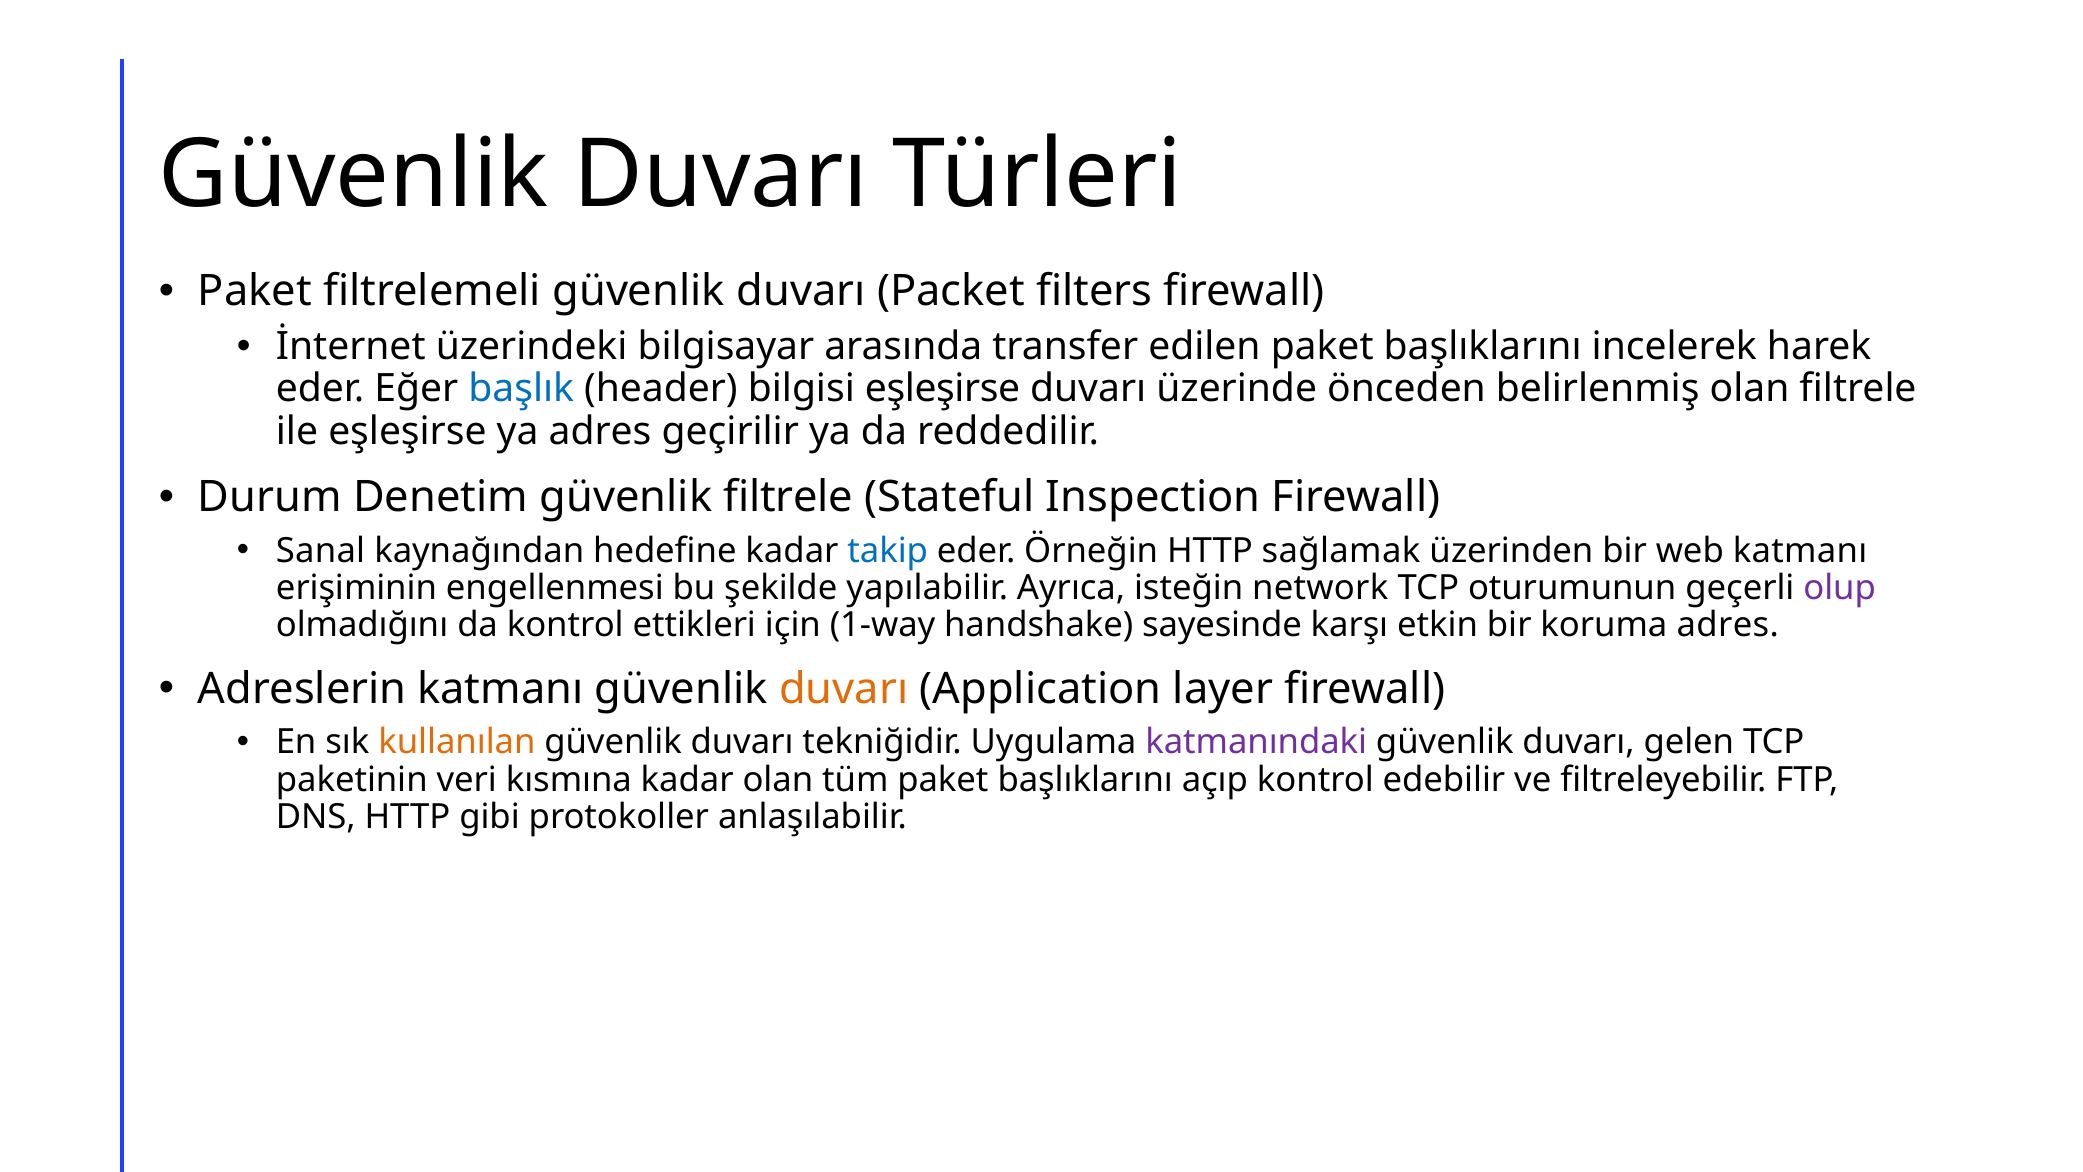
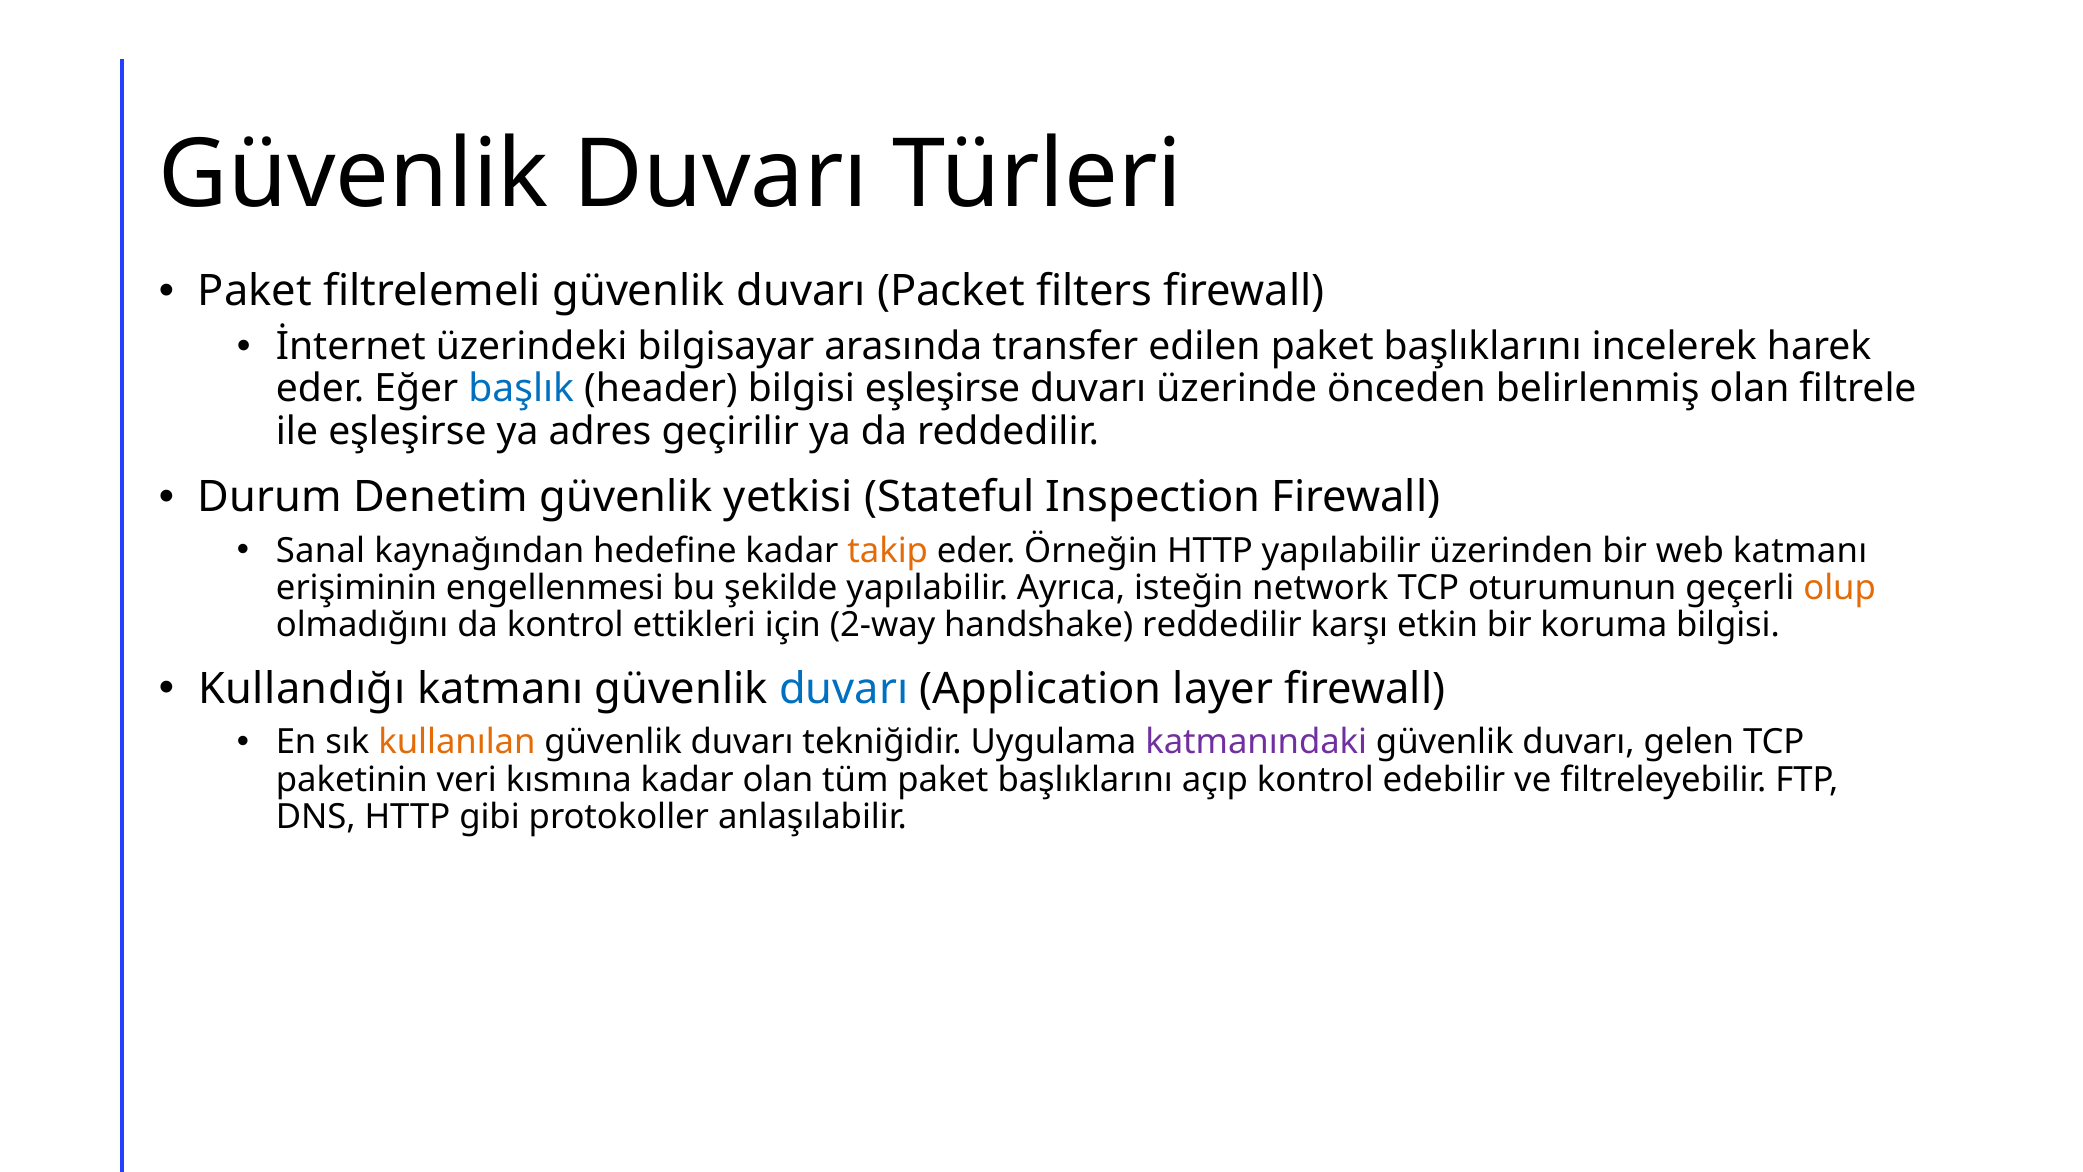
güvenlik filtrele: filtrele -> yetkisi
takip colour: blue -> orange
HTTP sağlamak: sağlamak -> yapılabilir
olup colour: purple -> orange
1-way: 1-way -> 2-way
handshake sayesinde: sayesinde -> reddedilir
koruma adres: adres -> bilgisi
Adreslerin: Adreslerin -> Kullandığı
duvarı at (844, 689) colour: orange -> blue
